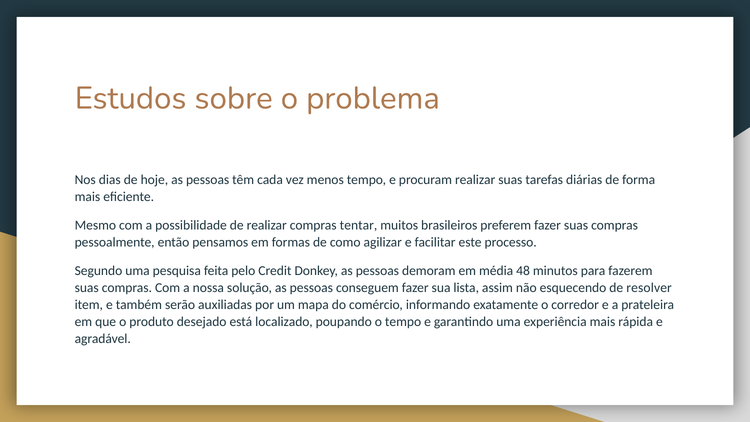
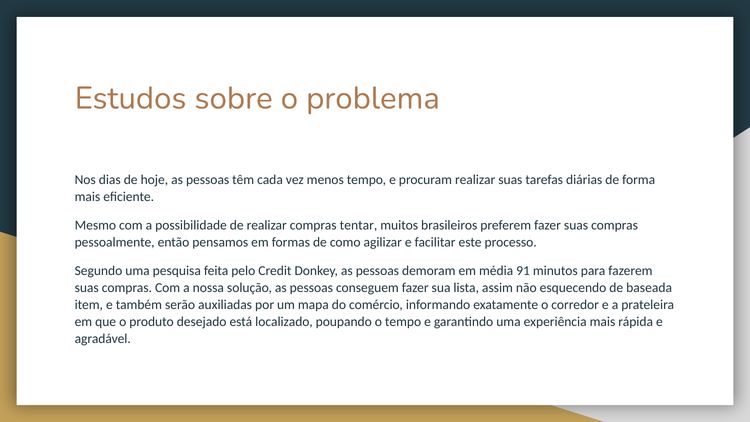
48: 48 -> 91
resolver: resolver -> baseada
